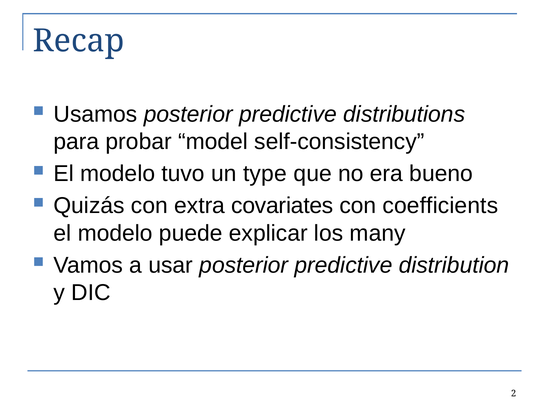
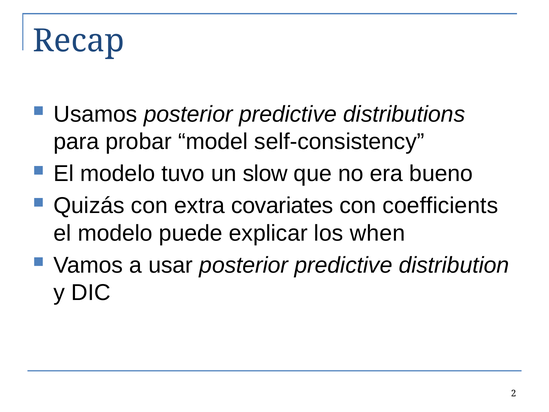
type: type -> slow
many: many -> when
